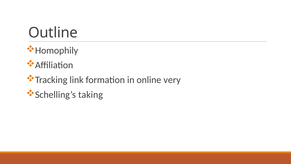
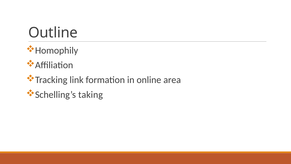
very: very -> area
